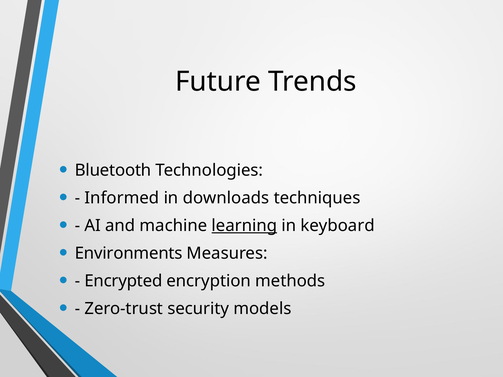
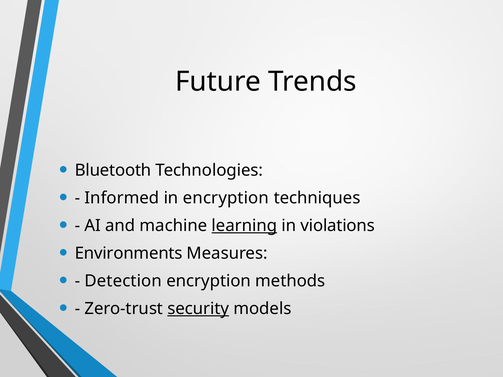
in downloads: downloads -> encryption
keyboard: keyboard -> violations
Encrypted: Encrypted -> Detection
security underline: none -> present
